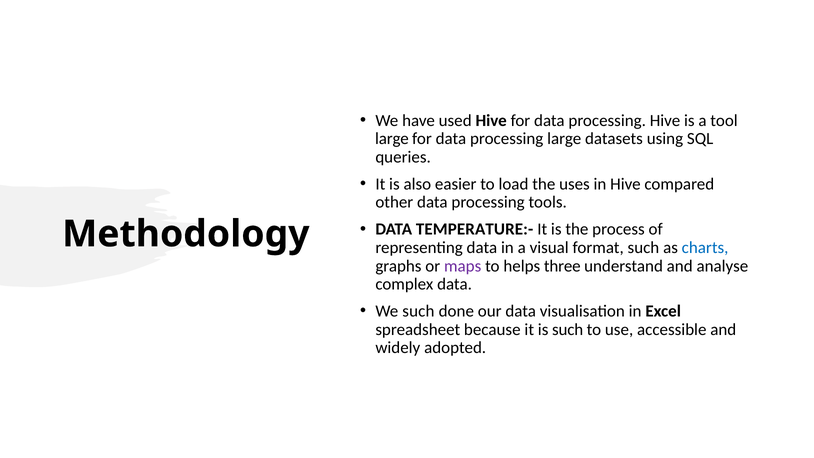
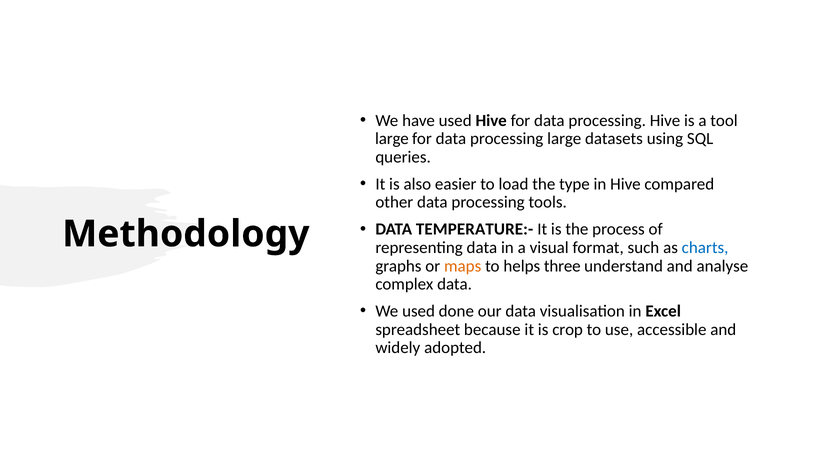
uses: uses -> type
maps colour: purple -> orange
We such: such -> used
is such: such -> crop
